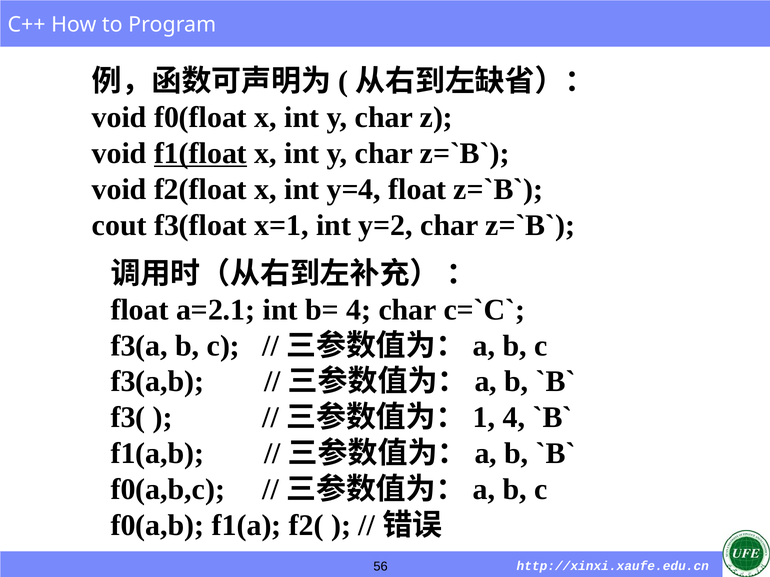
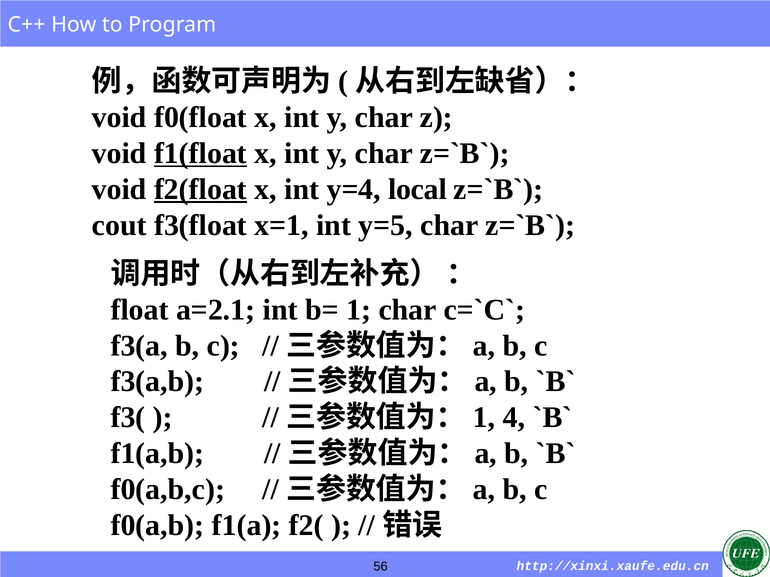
f2(float underline: none -> present
y=4 float: float -> local
y=2: y=2 -> y=5
b= 4: 4 -> 1
